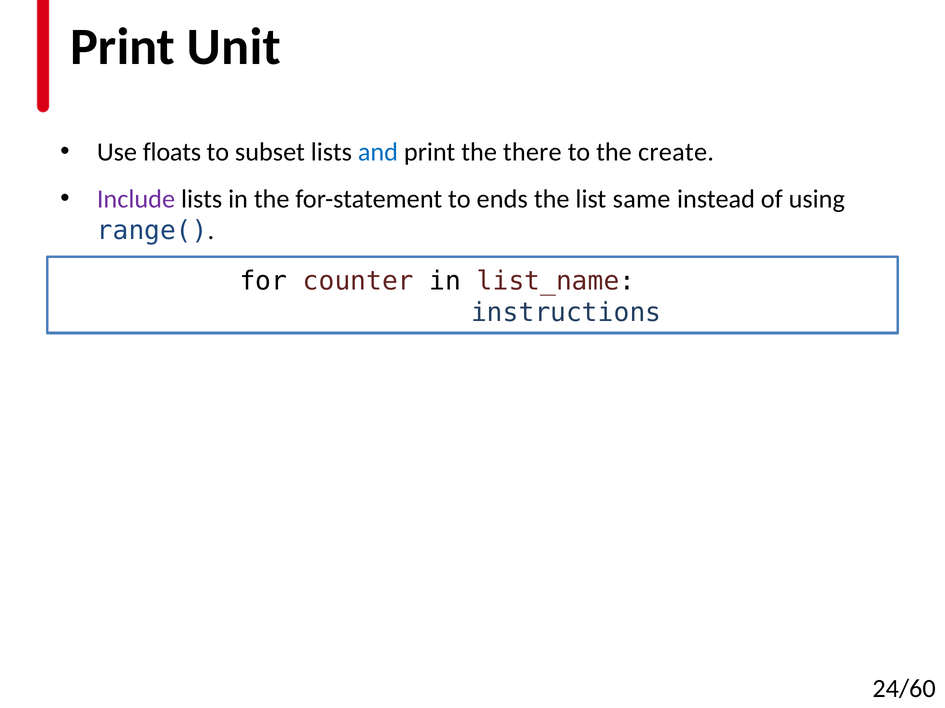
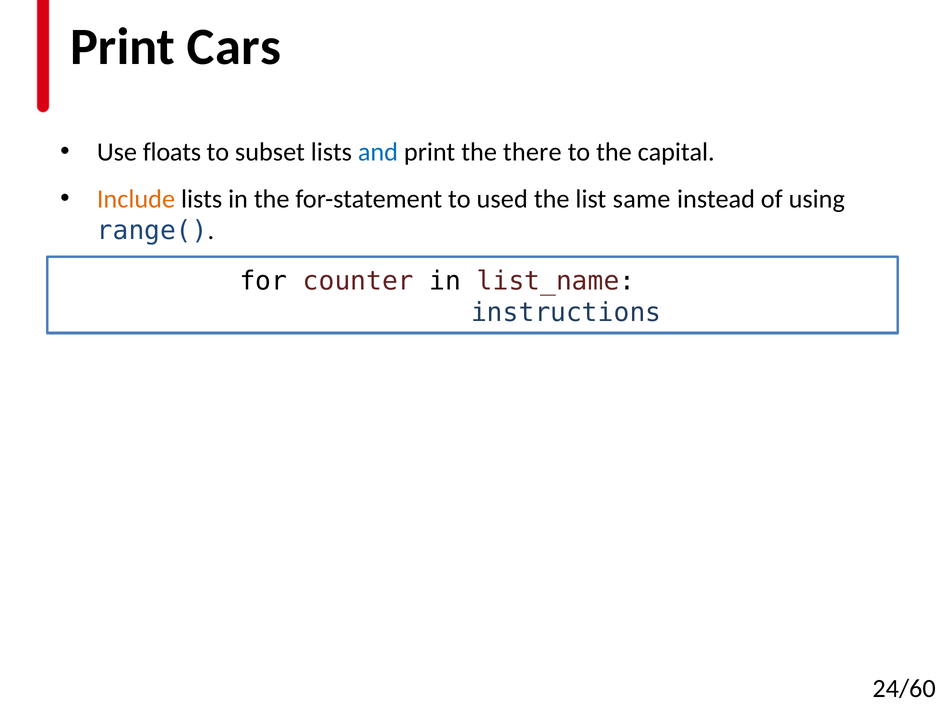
Unit: Unit -> Cars
create: create -> capital
Include colour: purple -> orange
ends: ends -> used
